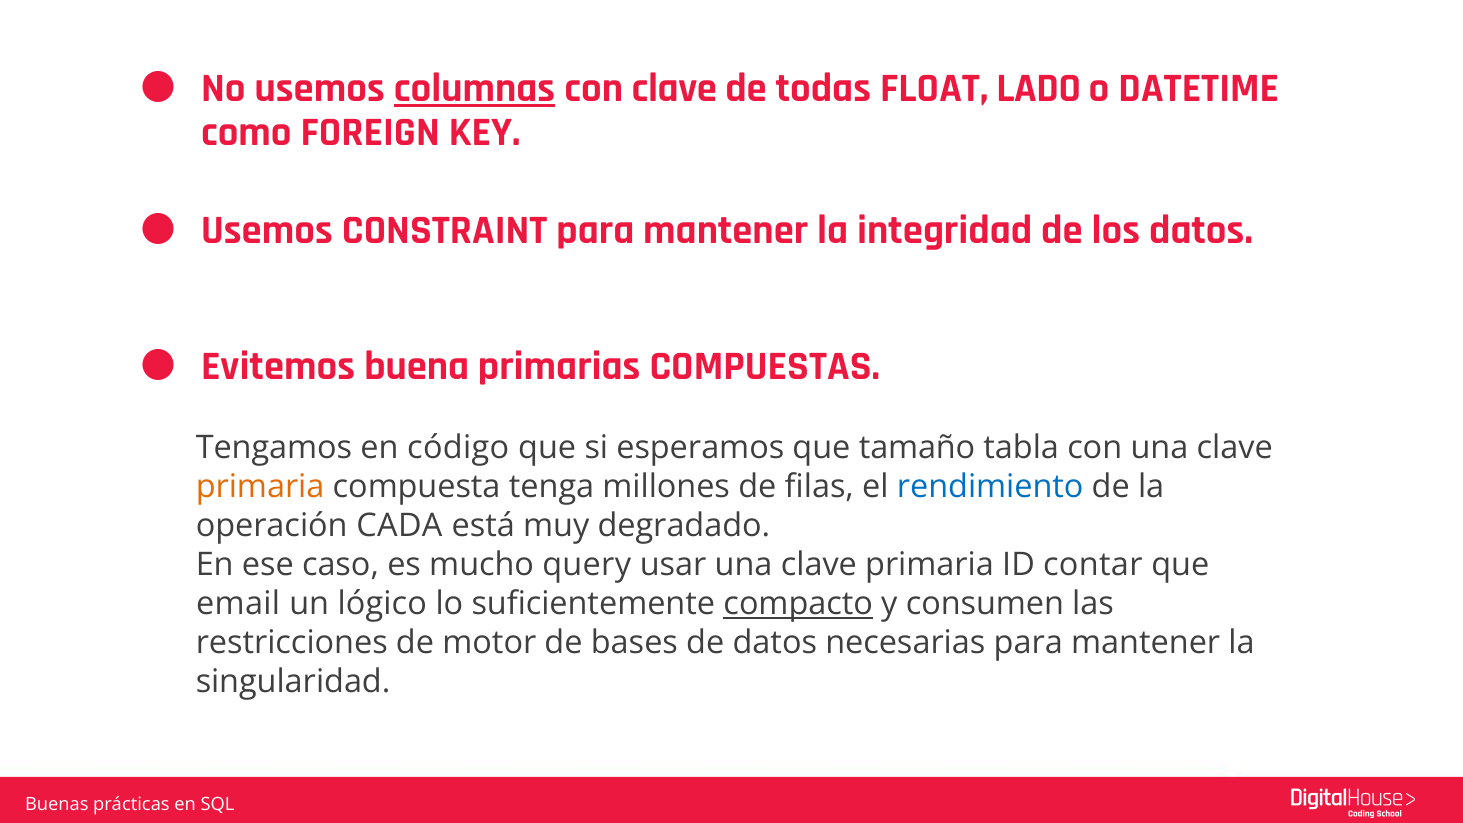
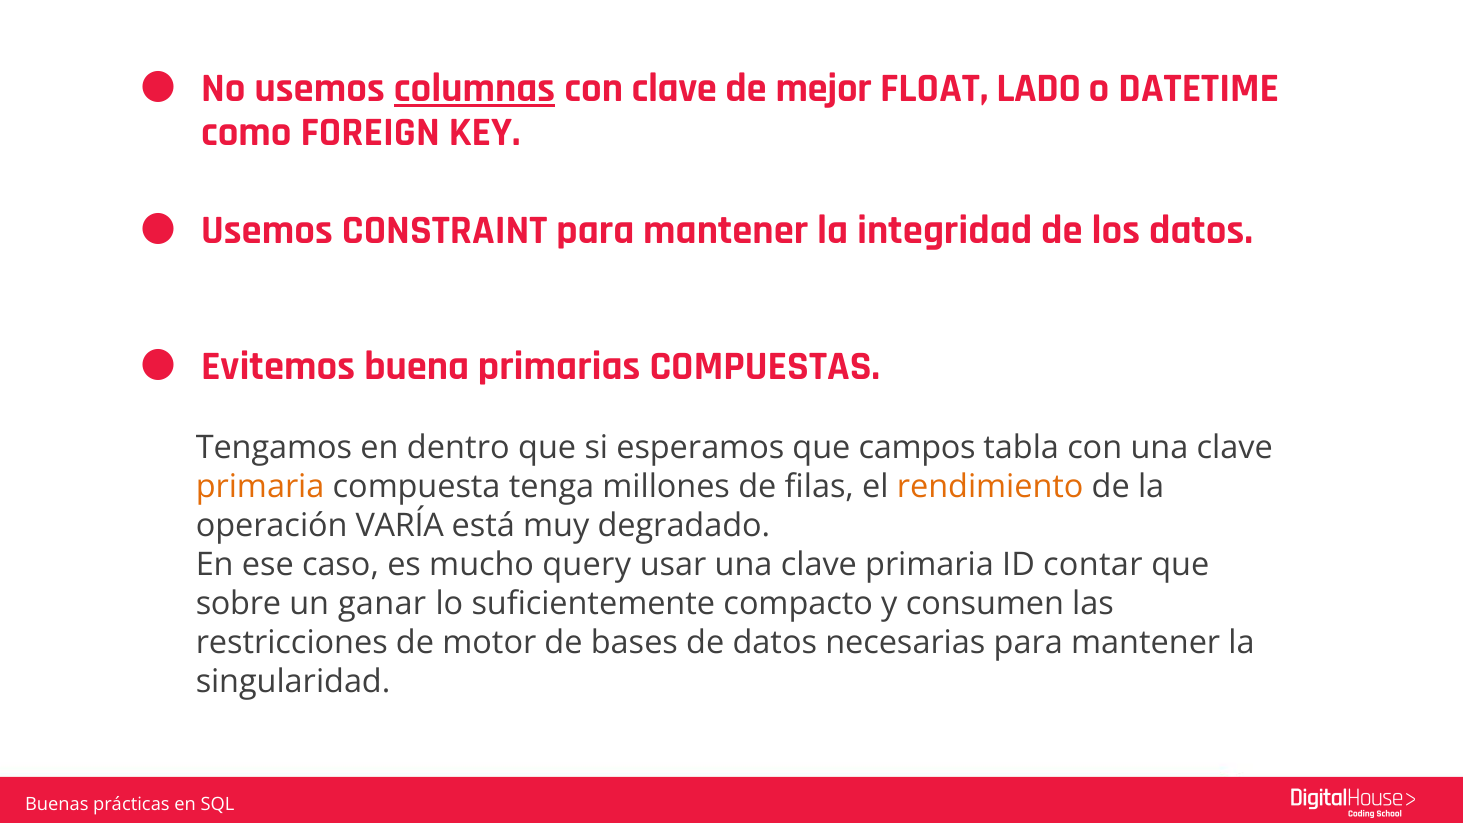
todas: todas -> mejor
código: código -> dentro
tamaño: tamaño -> campos
rendimiento colour: blue -> orange
CADA: CADA -> VARÍA
email: email -> sobre
lógico: lógico -> ganar
compacto underline: present -> none
